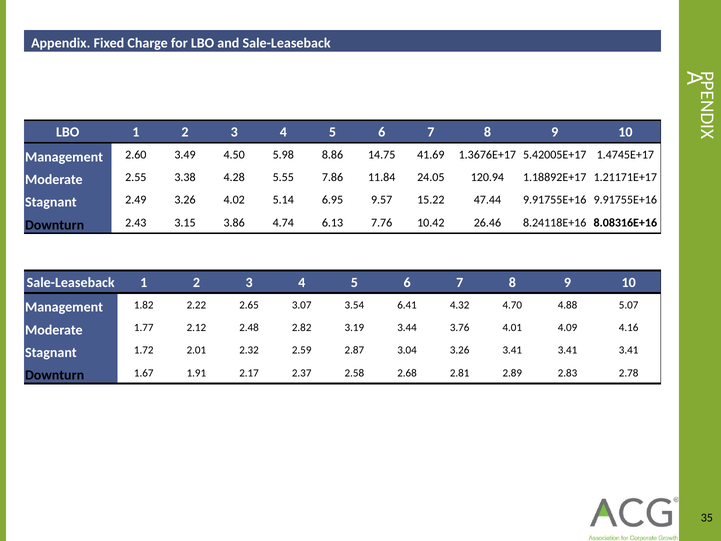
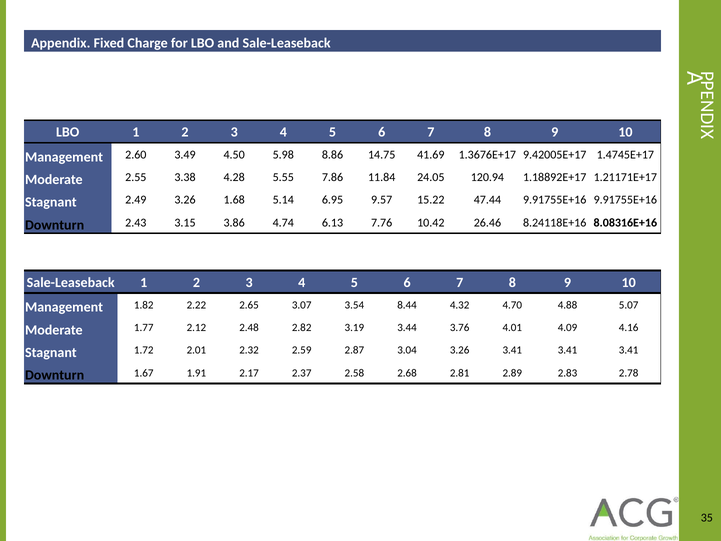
5.42005E+17: 5.42005E+17 -> 9.42005E+17
4.02: 4.02 -> 1.68
6.41: 6.41 -> 8.44
